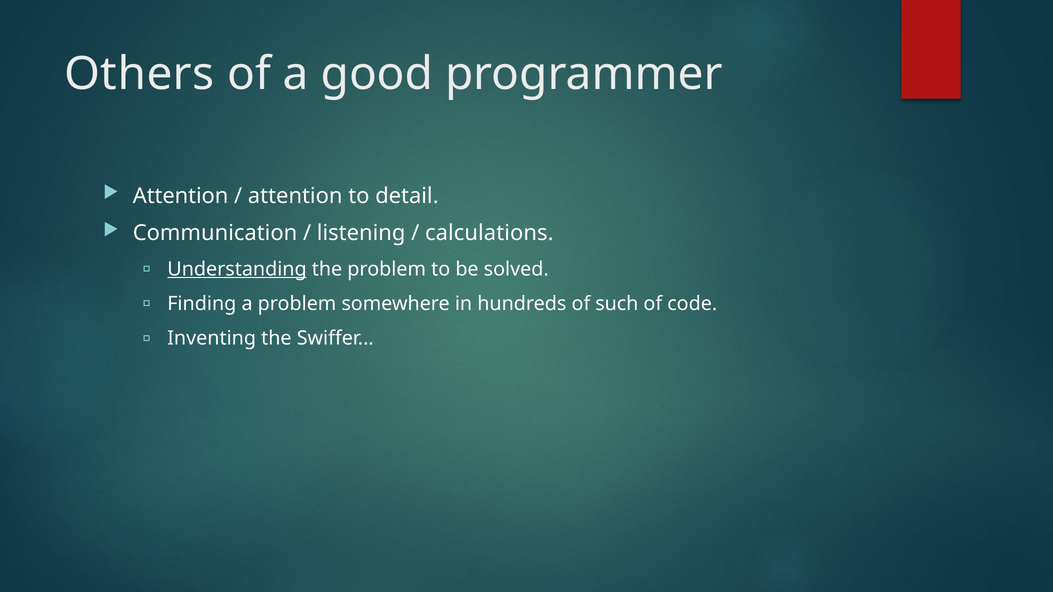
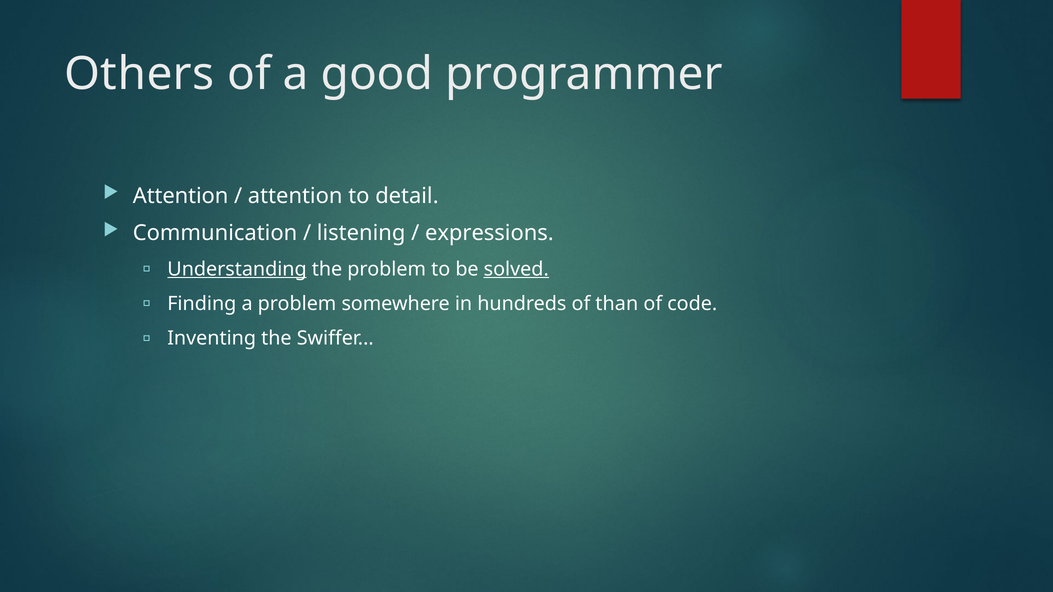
calculations: calculations -> expressions
solved underline: none -> present
such: such -> than
